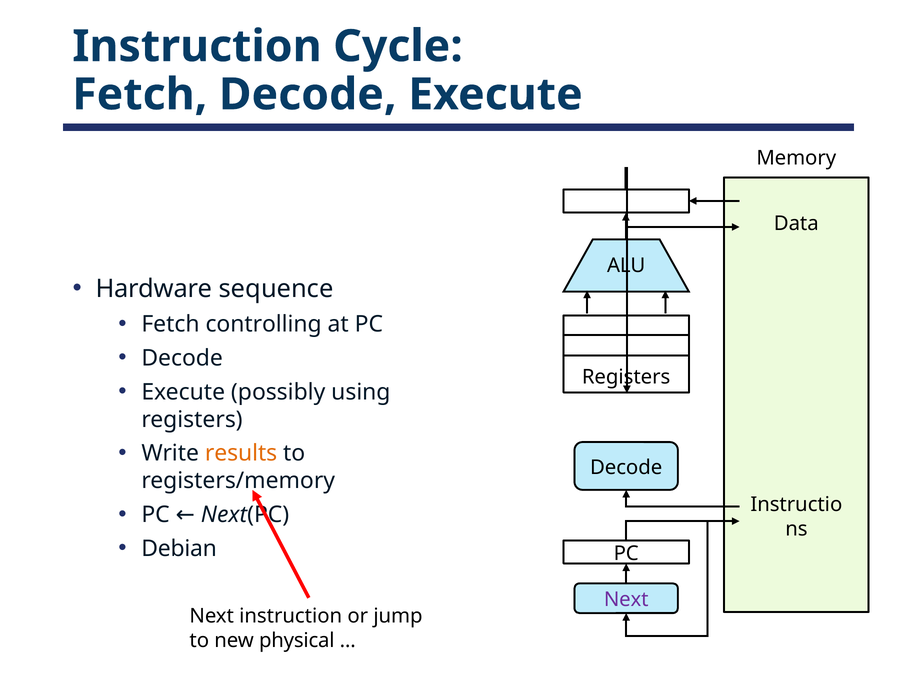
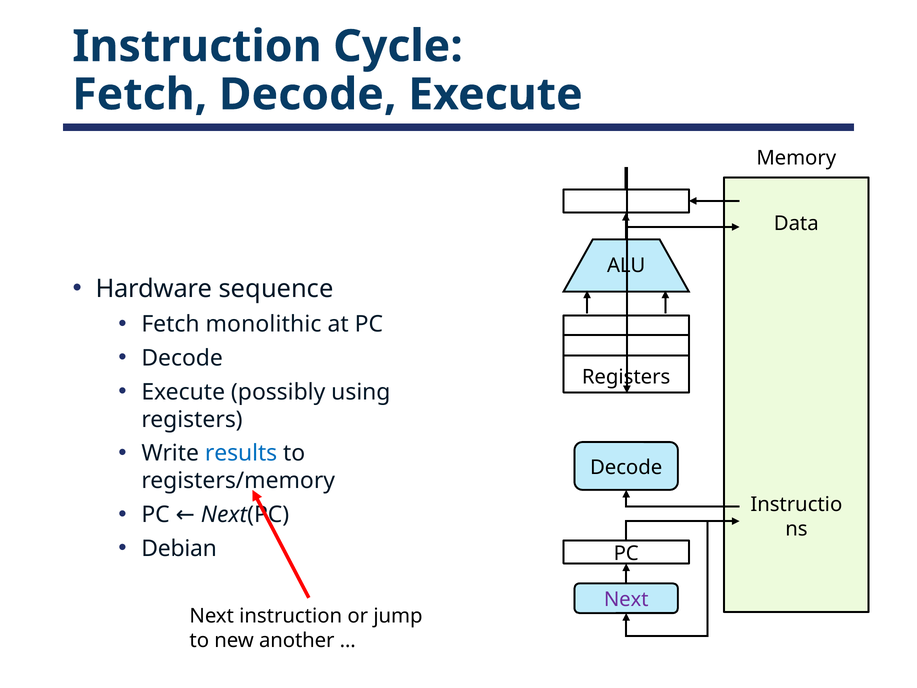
controlling: controlling -> monolithic
results colour: orange -> blue
physical: physical -> another
